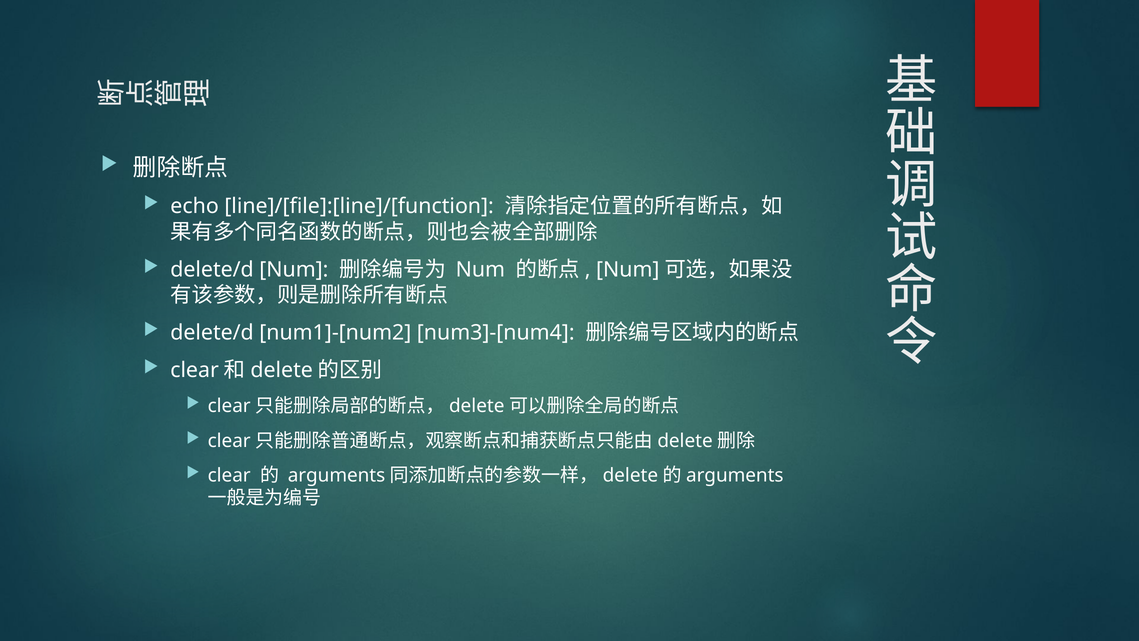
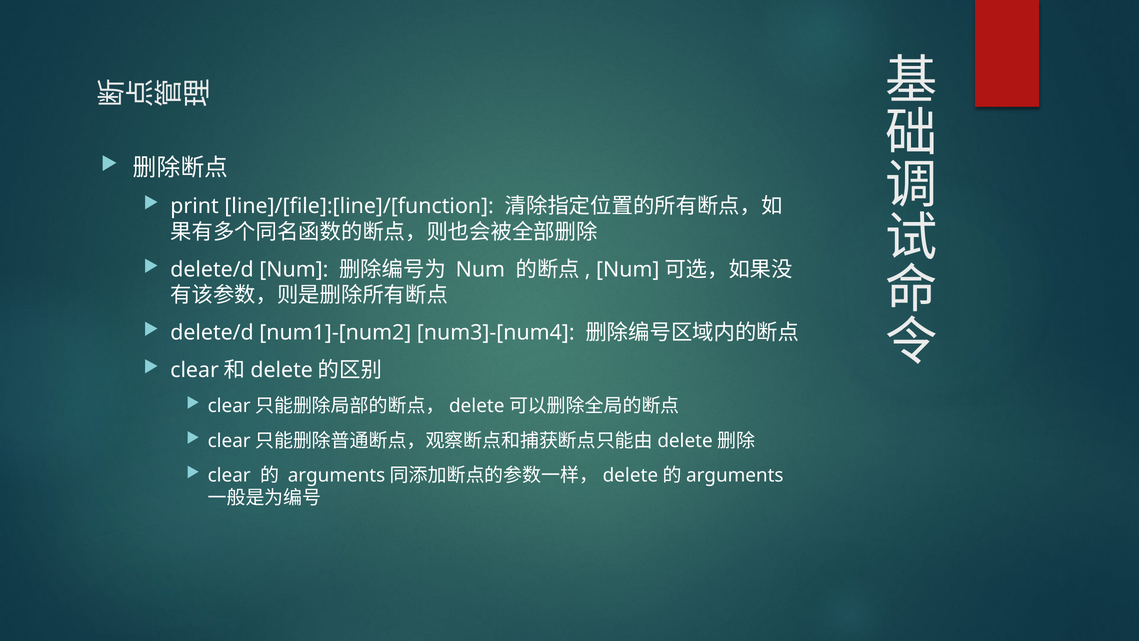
echo: echo -> print
